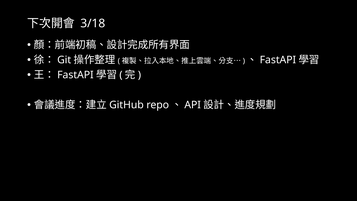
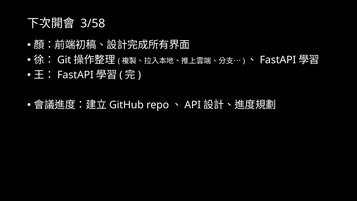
3/18: 3/18 -> 3/58
